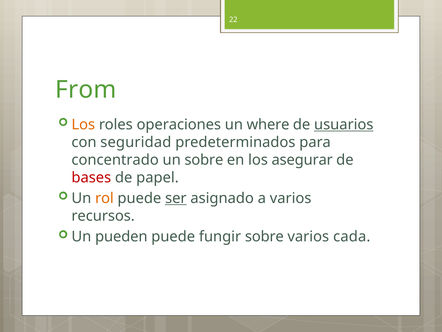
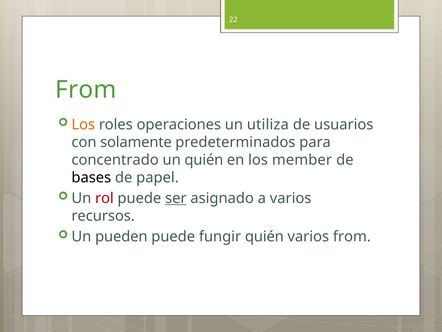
where: where -> utiliza
usuarios underline: present -> none
seguridad: seguridad -> solamente
un sobre: sobre -> quién
asegurar: asegurar -> member
bases colour: red -> black
rol colour: orange -> red
fungir sobre: sobre -> quién
varios cada: cada -> from
